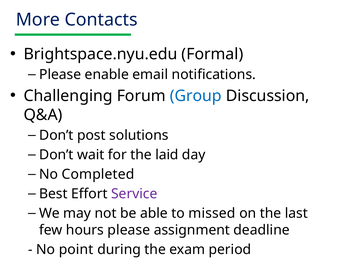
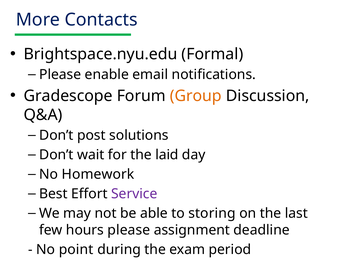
Challenging: Challenging -> Gradescope
Group colour: blue -> orange
Completed: Completed -> Homework
missed: missed -> storing
